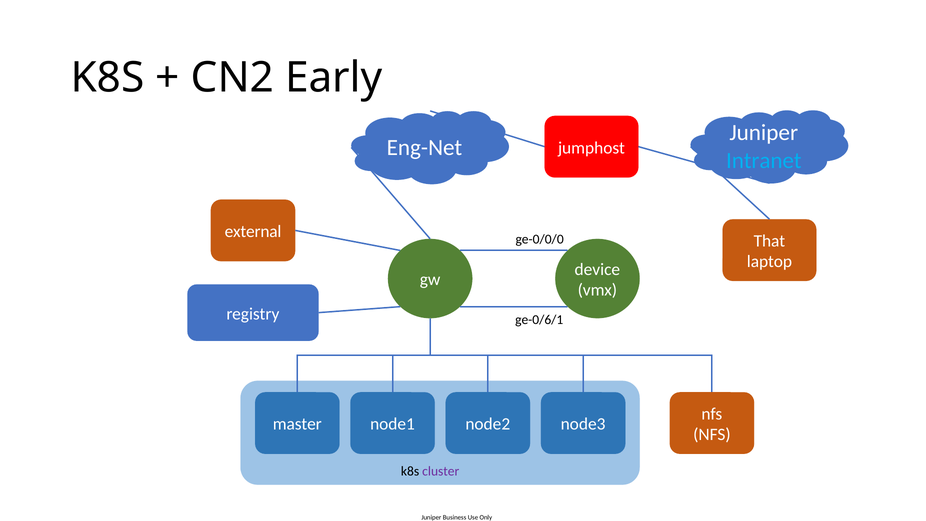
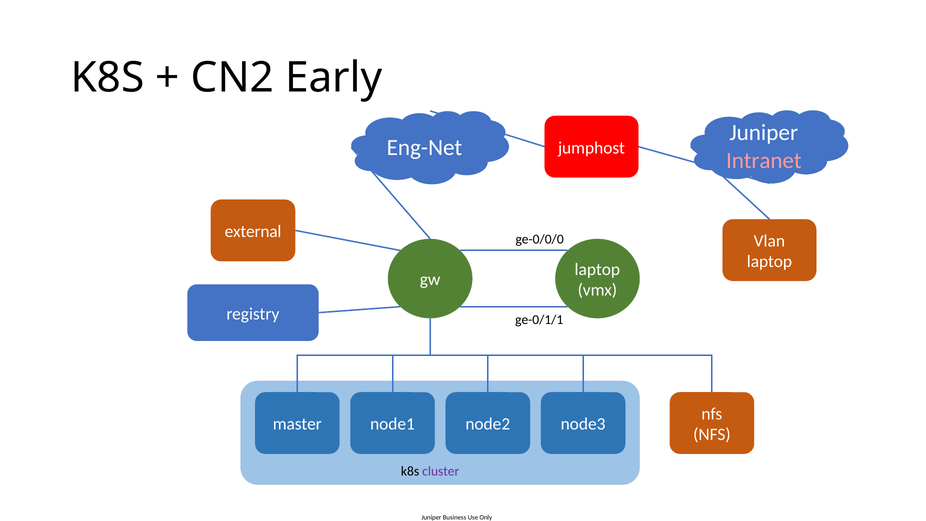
Intranet colour: light blue -> pink
That: That -> Vlan
device at (597, 269): device -> laptop
ge-0/6/1: ge-0/6/1 -> ge-0/1/1
